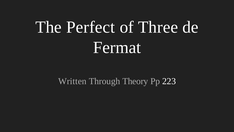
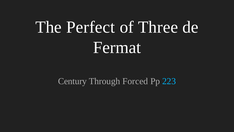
Written: Written -> Century
Theory: Theory -> Forced
223 colour: white -> light blue
